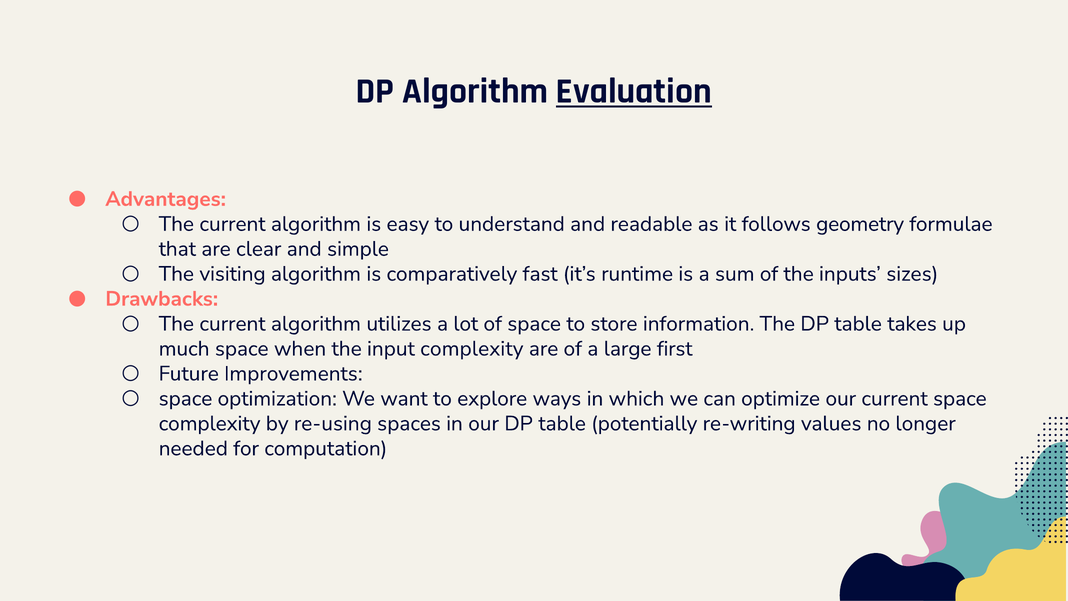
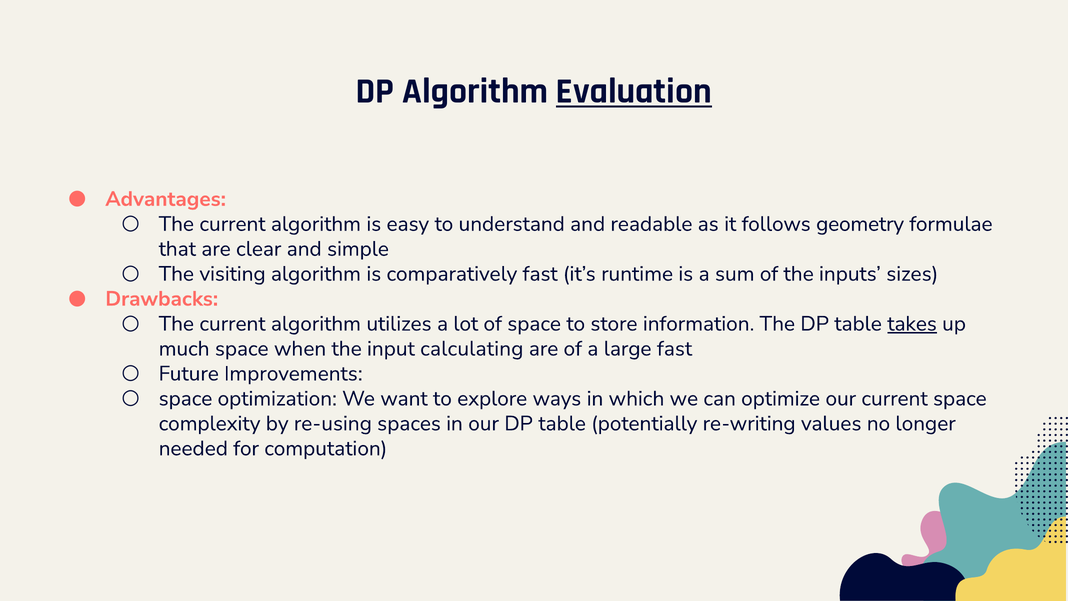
takes underline: none -> present
input complexity: complexity -> calculating
large first: first -> fast
